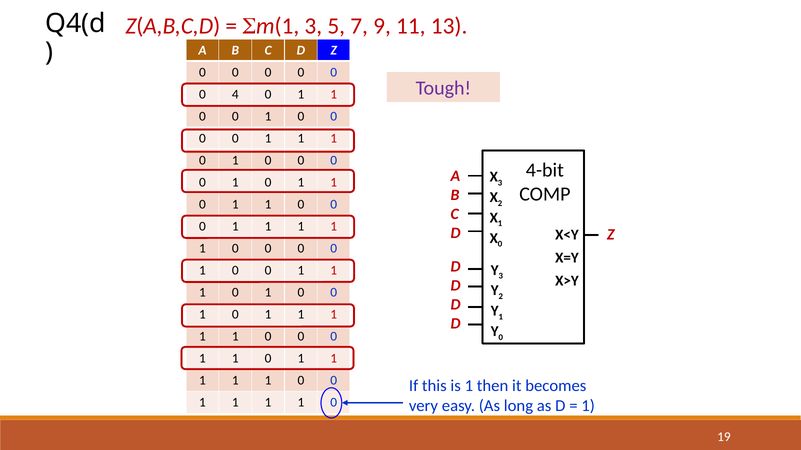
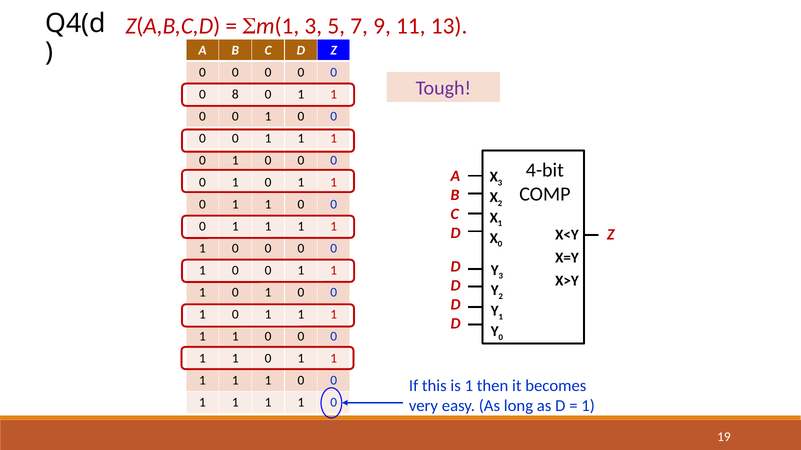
4: 4 -> 8
